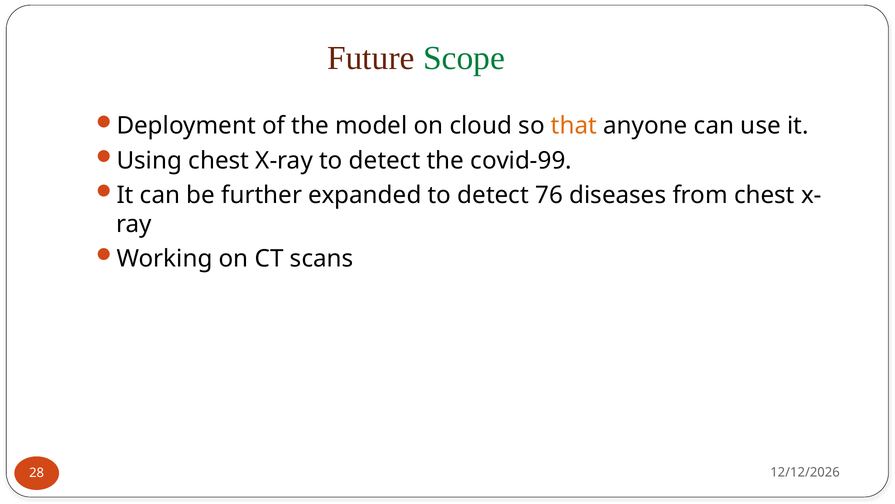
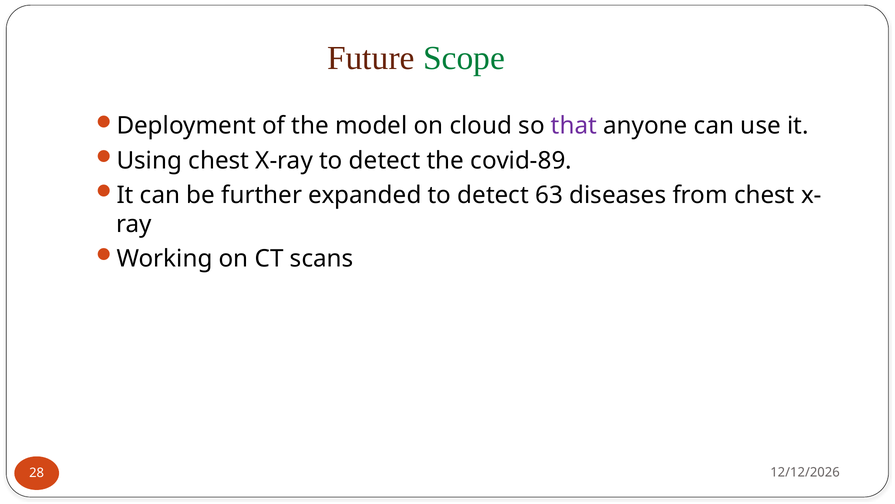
that colour: orange -> purple
covid-99: covid-99 -> covid-89
76: 76 -> 63
